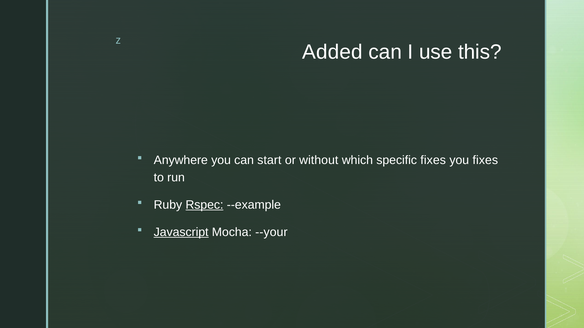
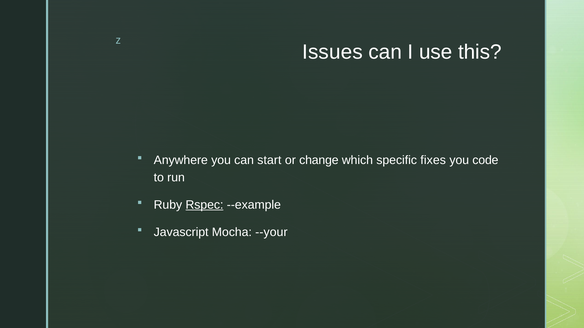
Added: Added -> Issues
without: without -> change
you fixes: fixes -> code
Javascript underline: present -> none
